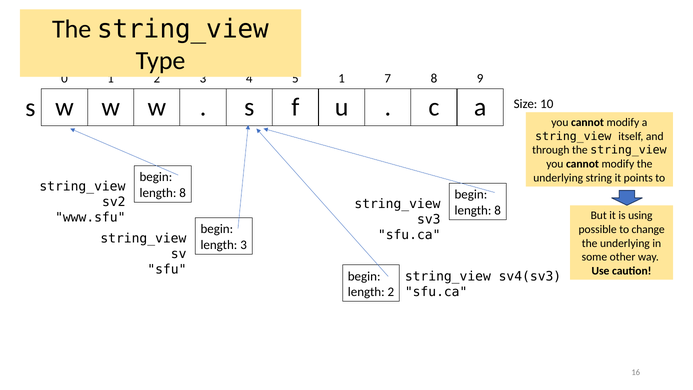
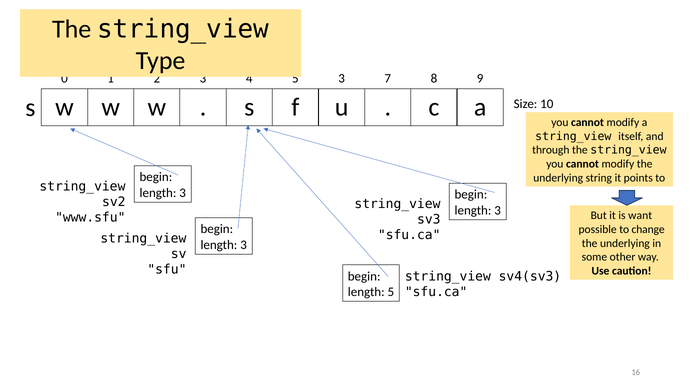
1 at (342, 78): 1 -> 3
8 at (183, 193): 8 -> 3
8 at (498, 210): 8 -> 3
using: using -> want
length 2: 2 -> 5
